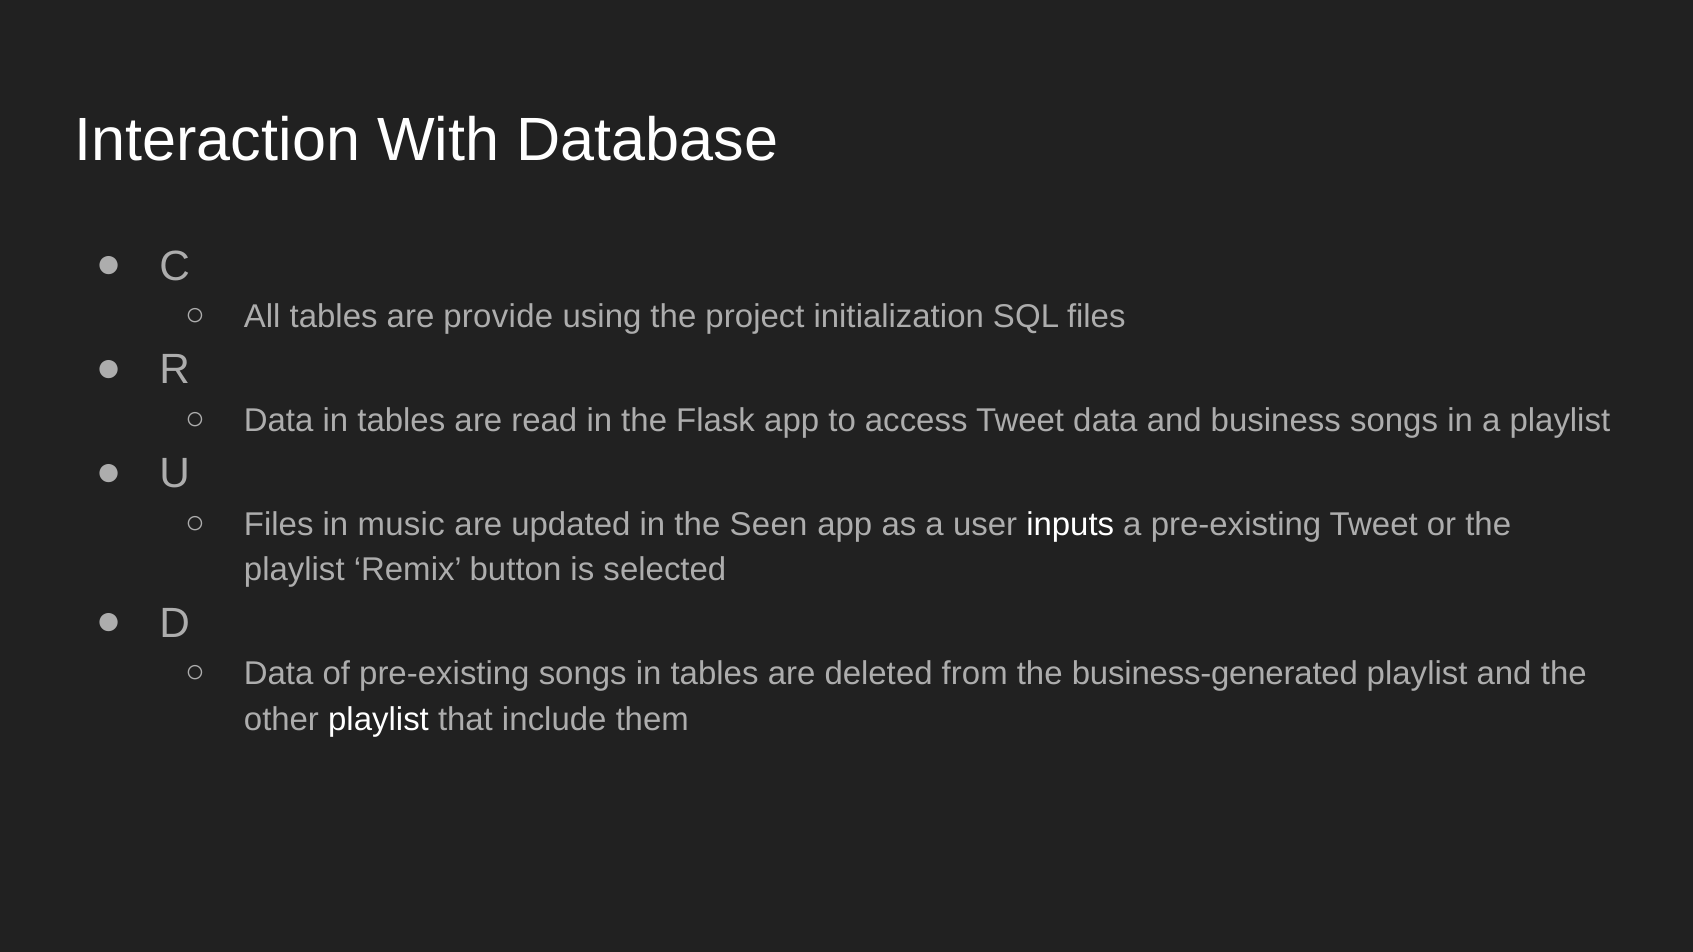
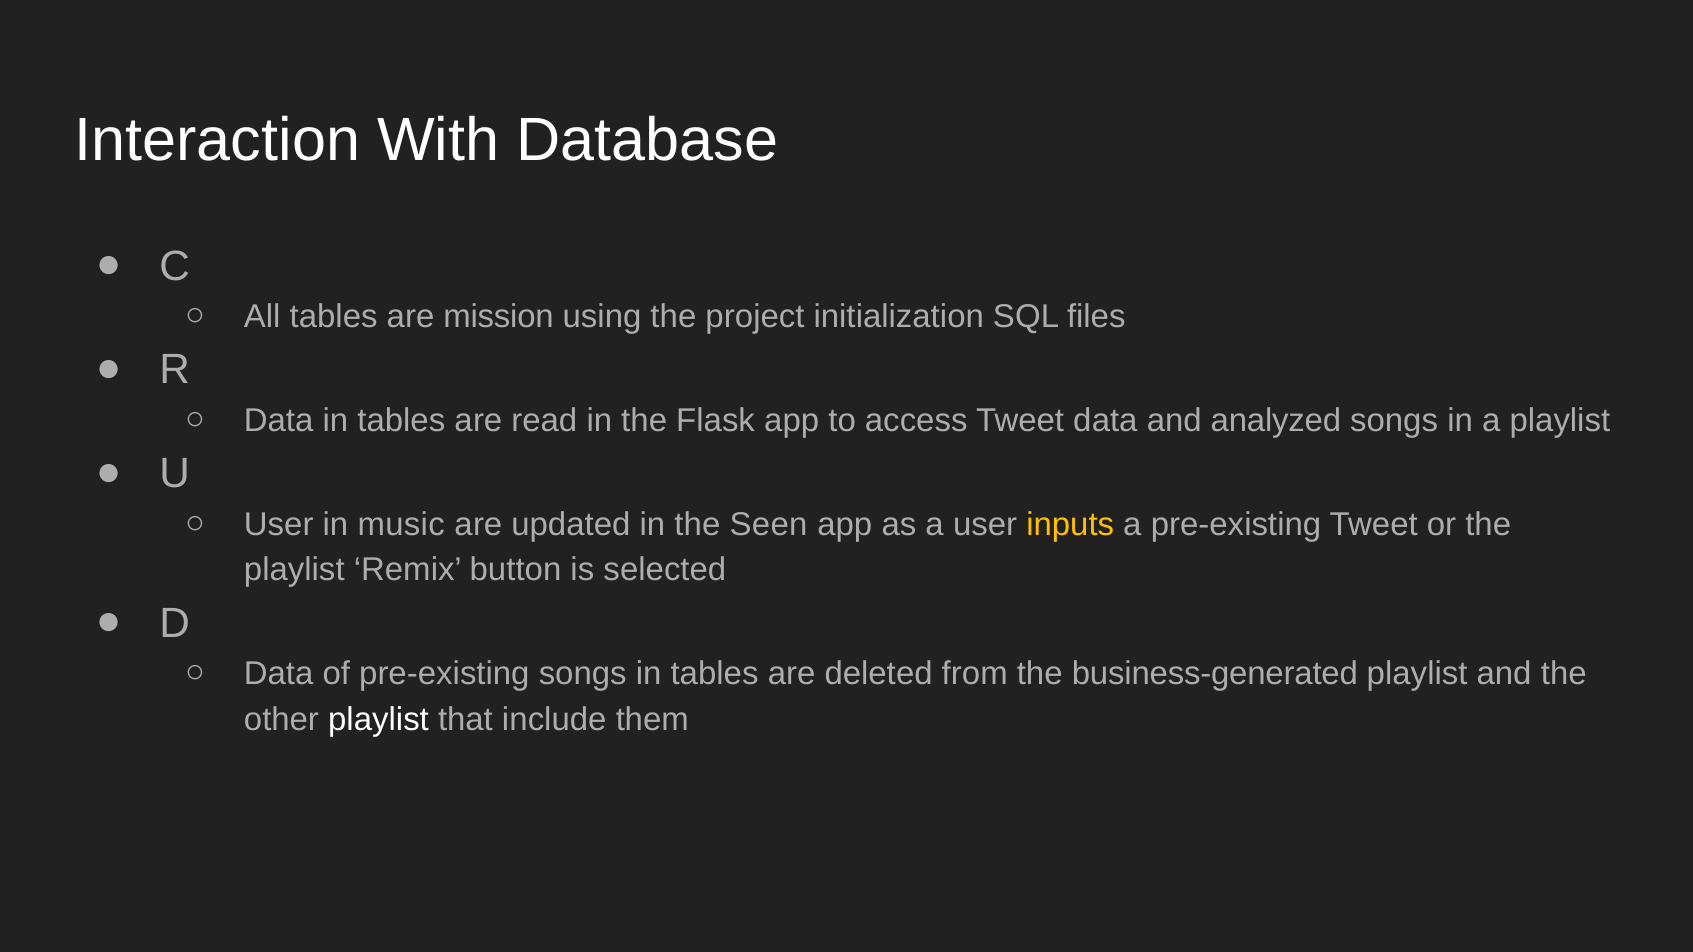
provide: provide -> mission
business: business -> analyzed
Files at (279, 525): Files -> User
inputs colour: white -> yellow
